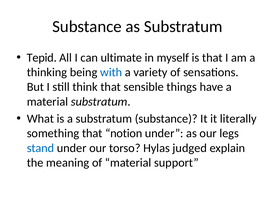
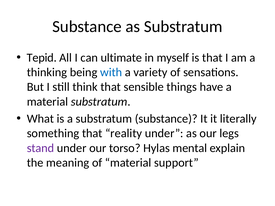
notion: notion -> reality
stand colour: blue -> purple
judged: judged -> mental
